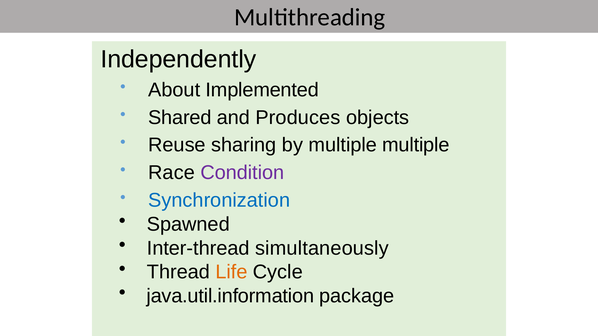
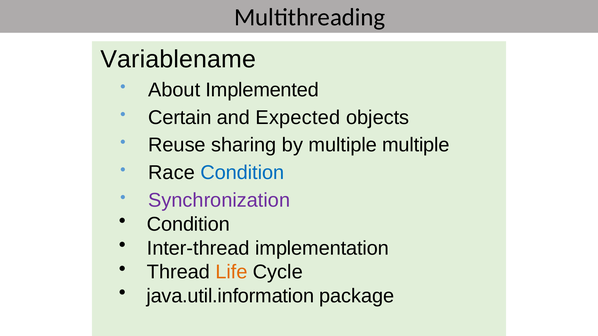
Independently: Independently -> Variablename
Shared: Shared -> Certain
Produces: Produces -> Expected
Condition at (242, 173) colour: purple -> blue
Synchronization colour: blue -> purple
Spawned at (188, 225): Spawned -> Condition
simultaneously: simultaneously -> implementation
